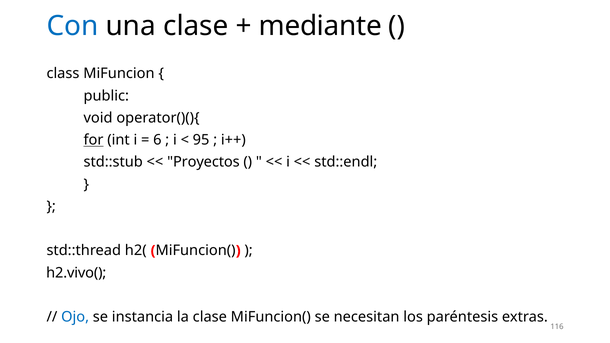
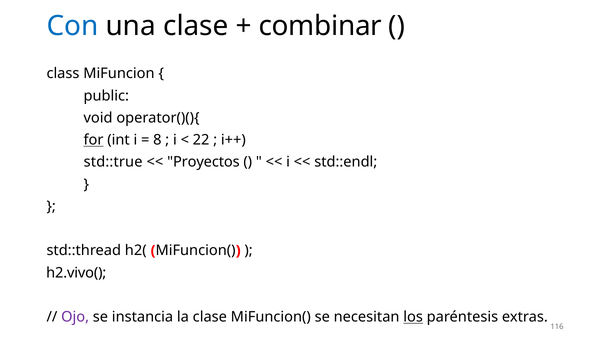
mediante: mediante -> combinar
6: 6 -> 8
95: 95 -> 22
std::stub: std::stub -> std::true
Ojo colour: blue -> purple
los underline: none -> present
